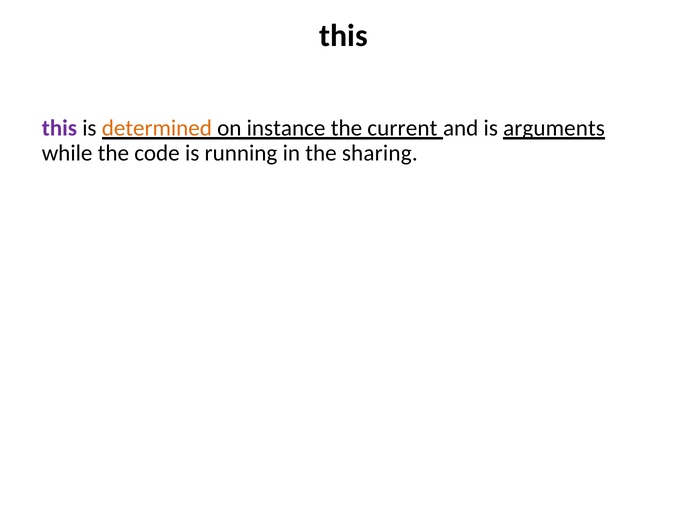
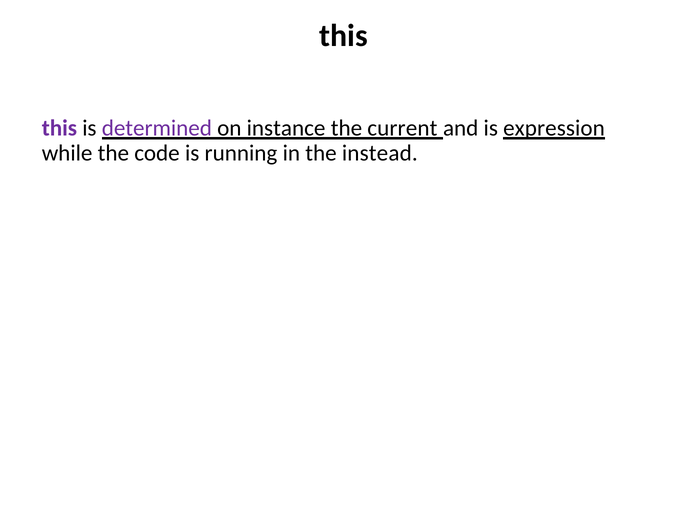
determined colour: orange -> purple
arguments: arguments -> expression
sharing: sharing -> instead
